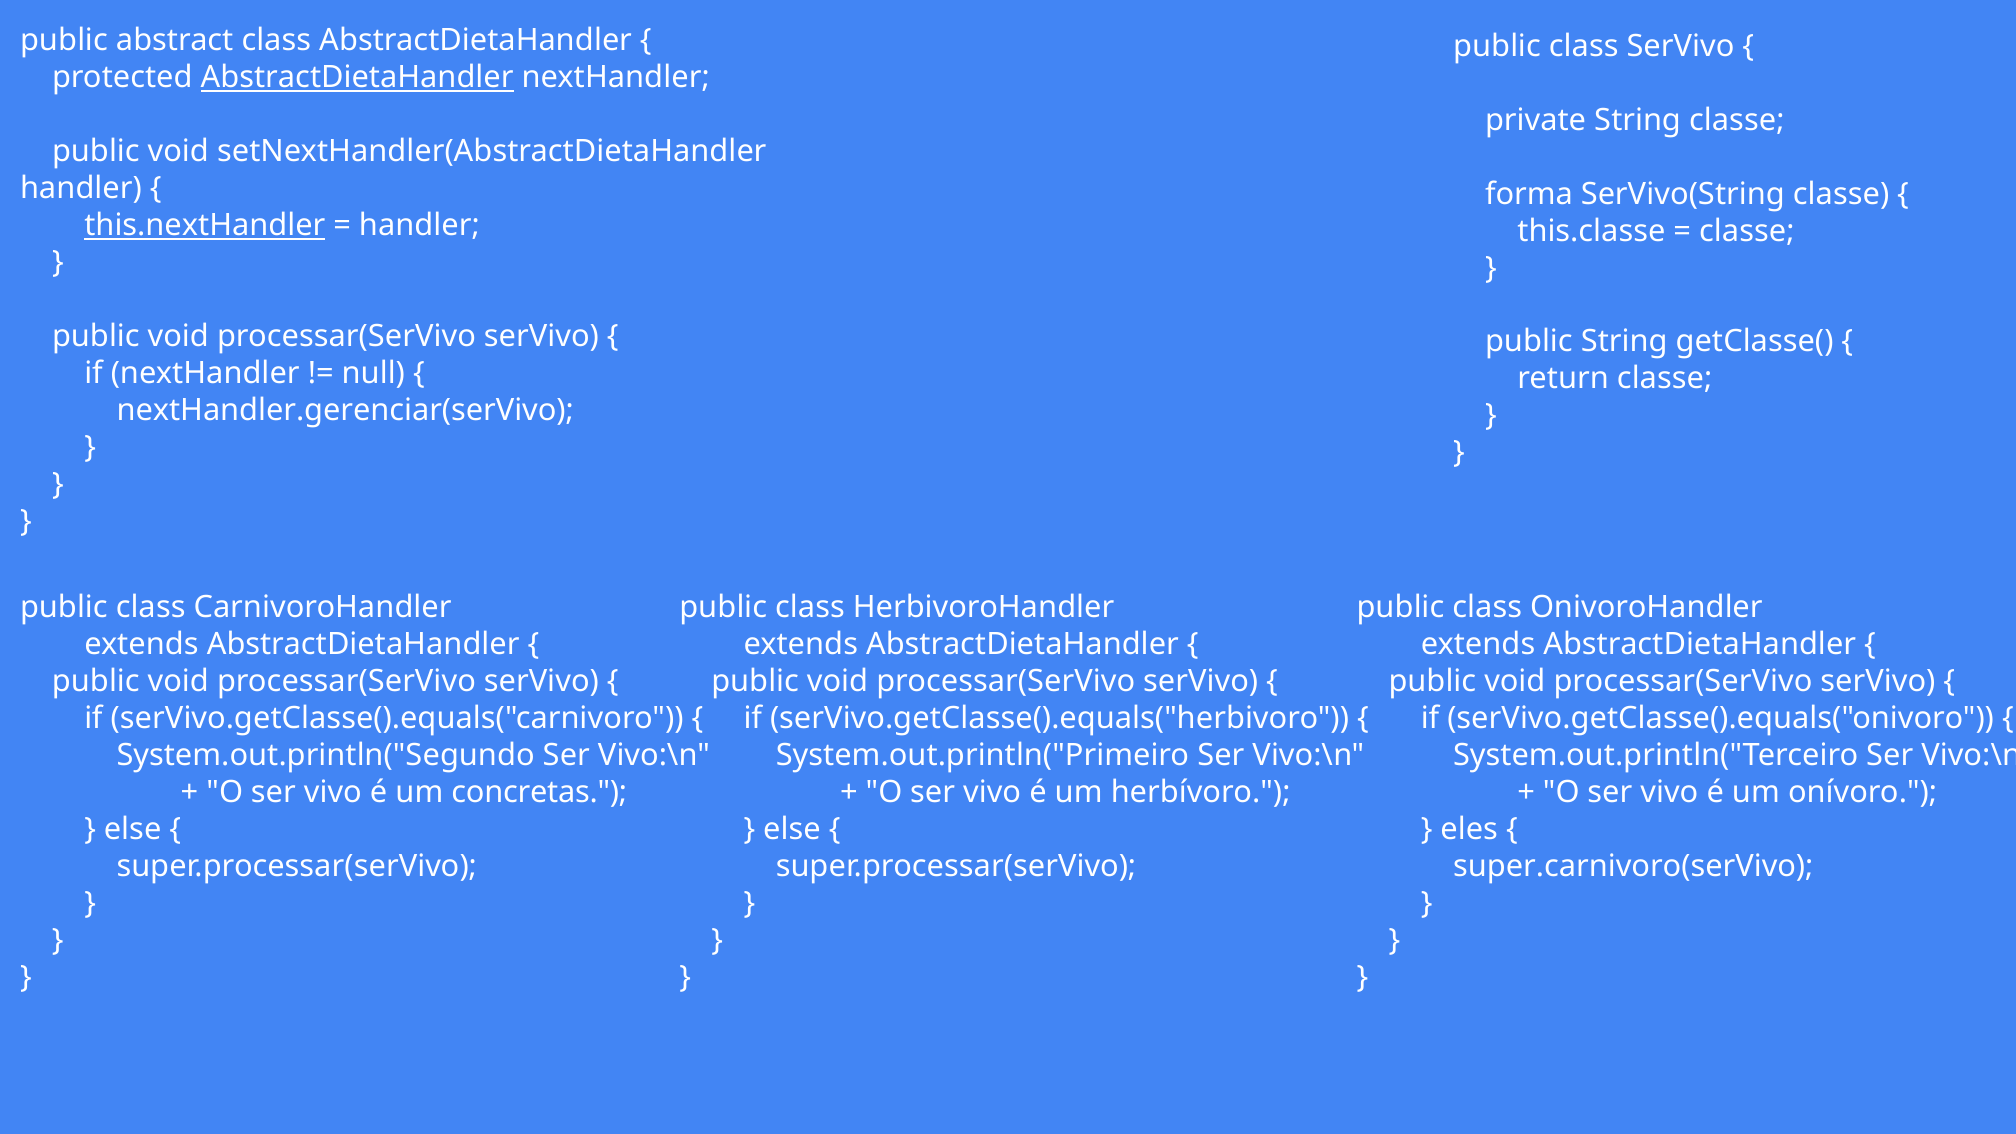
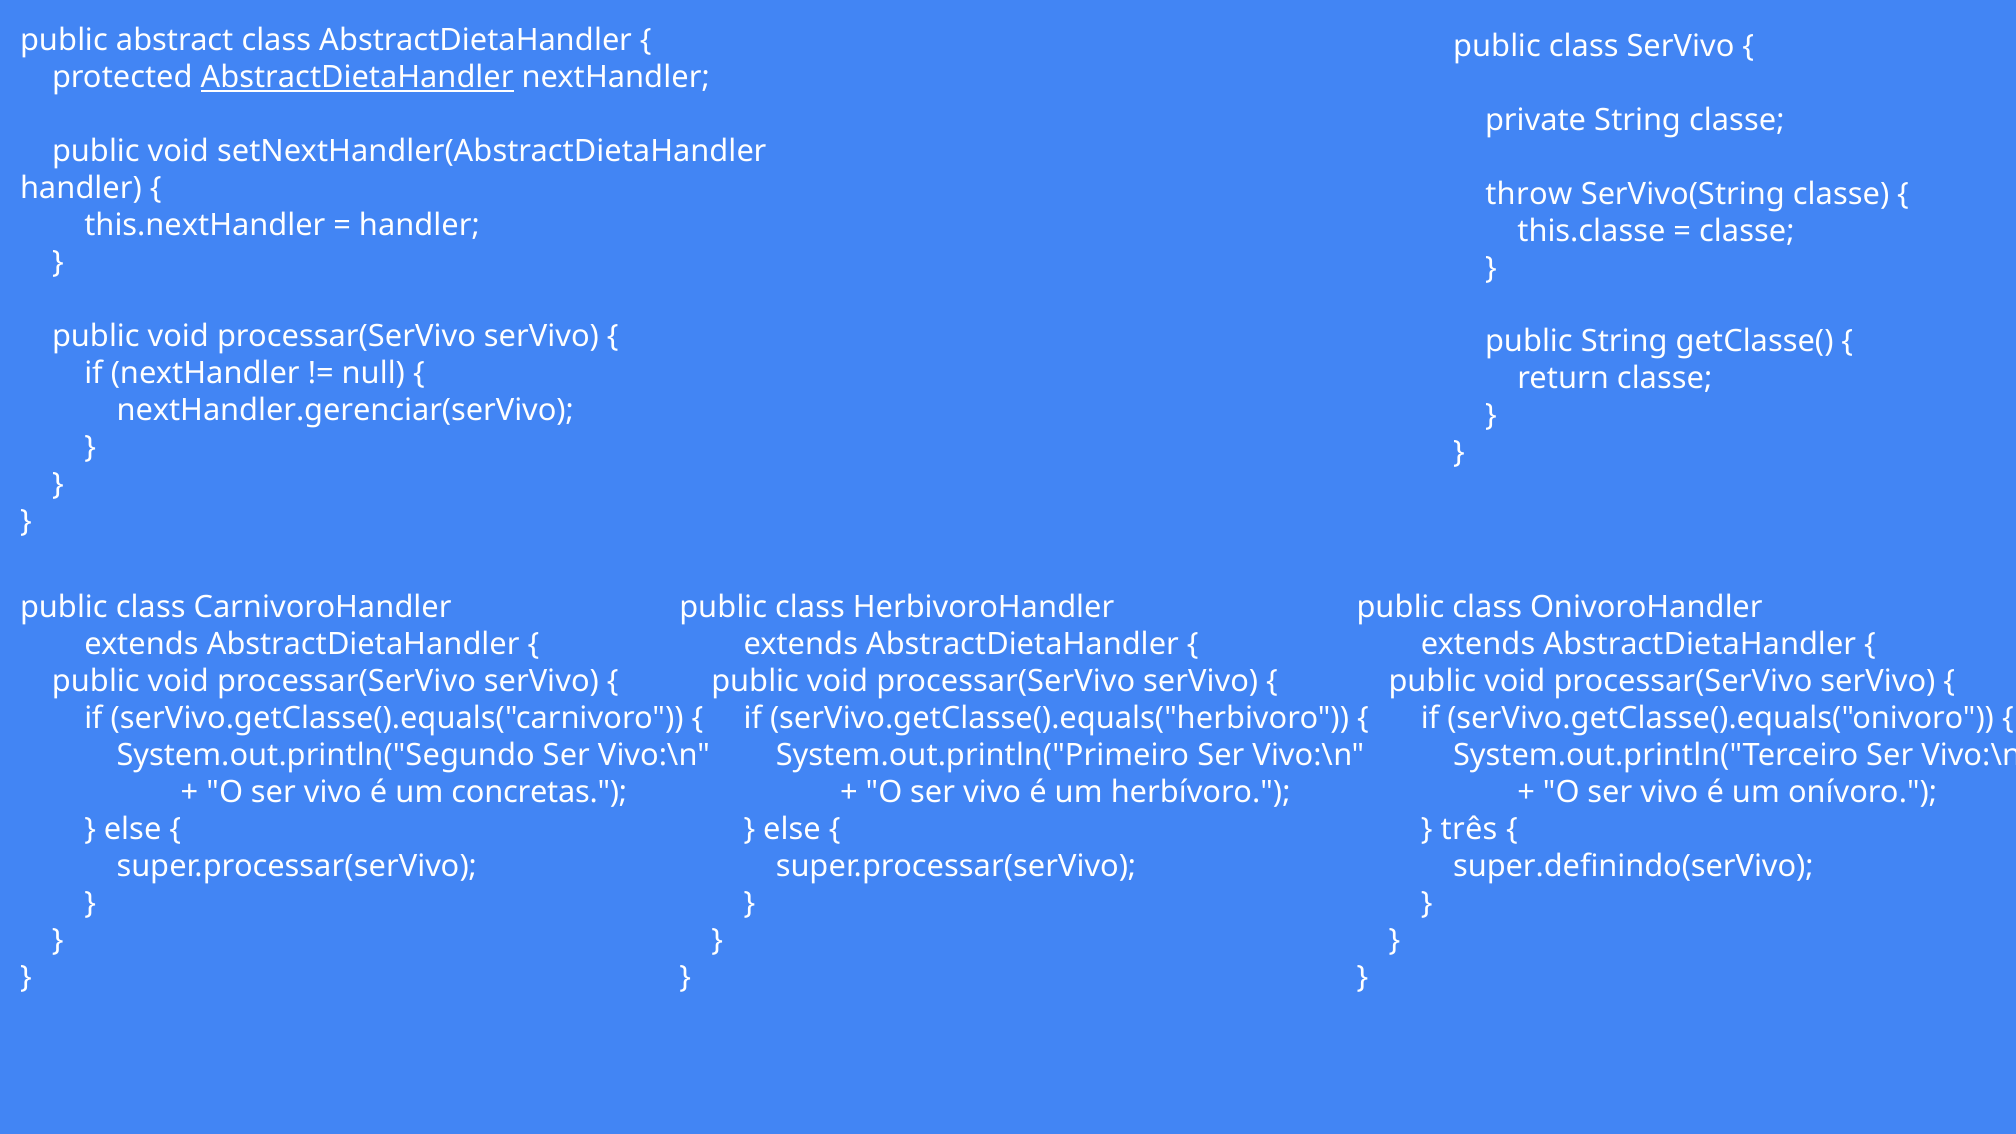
forma: forma -> throw
this.nextHandler underline: present -> none
eles: eles -> três
super.carnivoro(serVivo: super.carnivoro(serVivo -> super.definindo(serVivo
